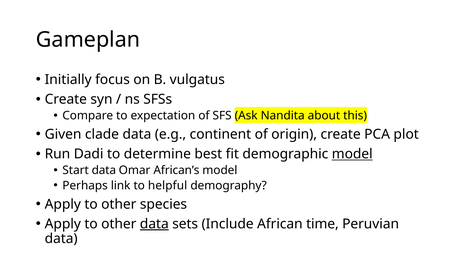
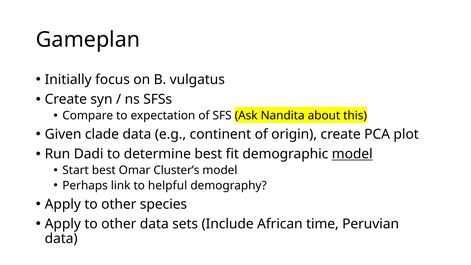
Start data: data -> best
African’s: African’s -> Cluster’s
data at (154, 224) underline: present -> none
